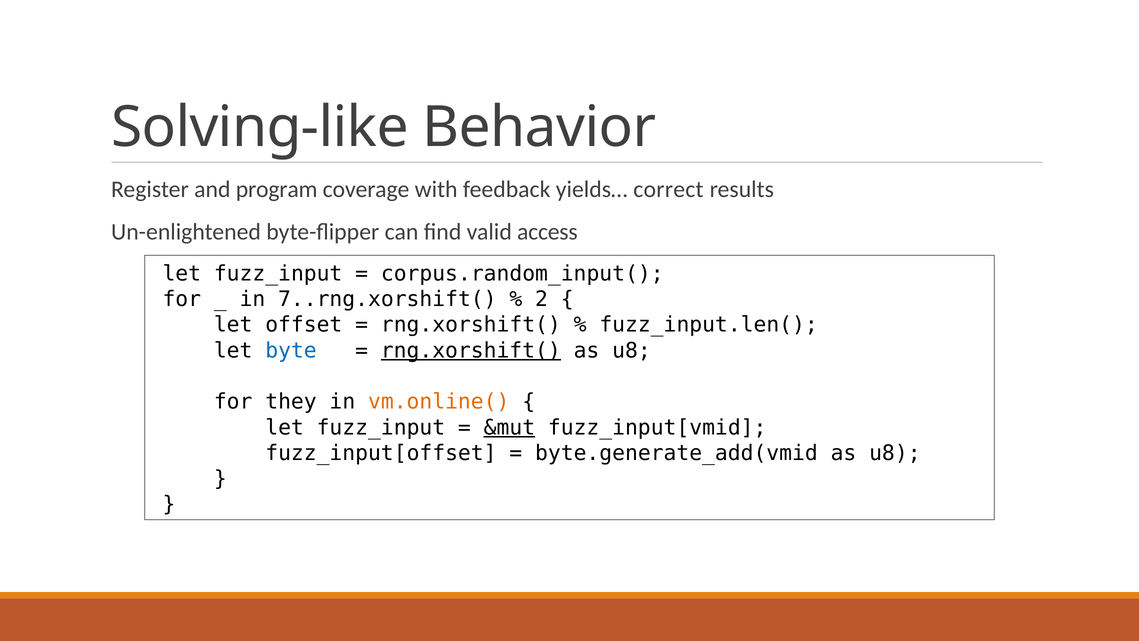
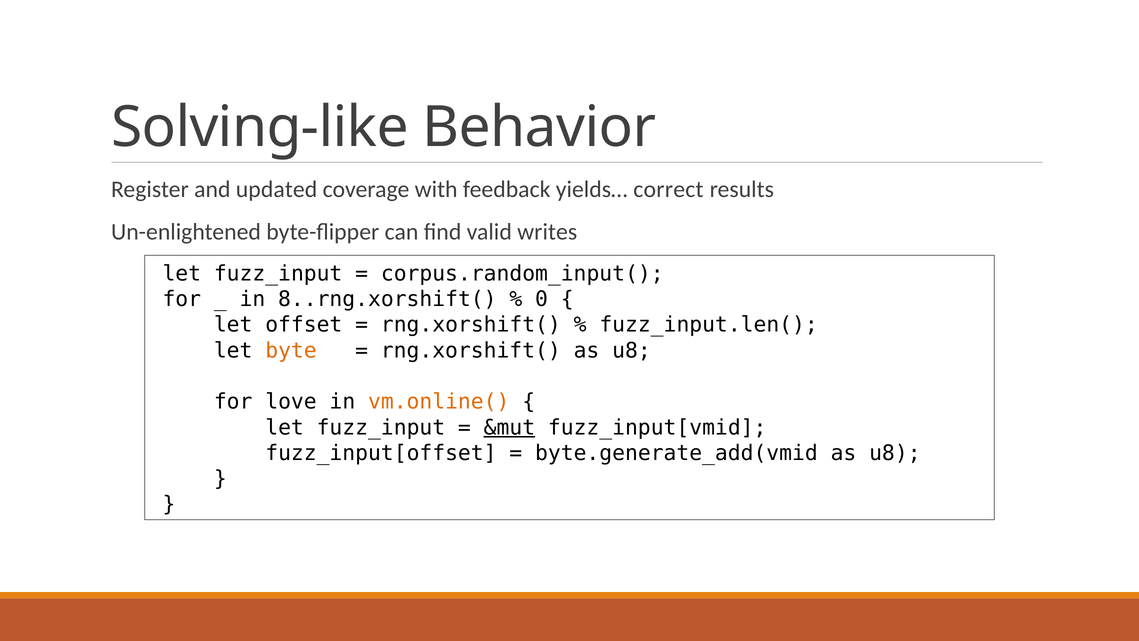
program: program -> updated
access: access -> writes
7..rng.xorshift(: 7..rng.xorshift( -> 8..rng.xorshift(
2: 2 -> 0
byte colour: blue -> orange
rng.xorshift( at (471, 350) underline: present -> none
they: they -> love
